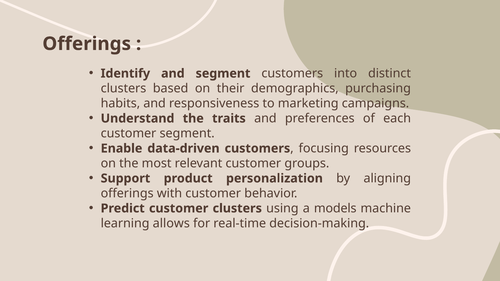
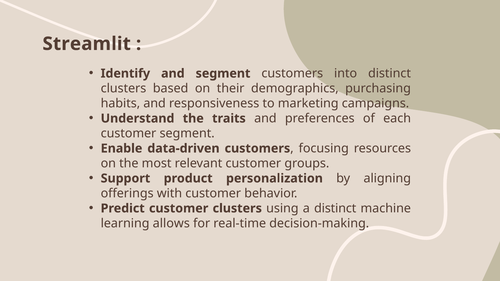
Offerings at (87, 44): Offerings -> Streamlit
a models: models -> distinct
